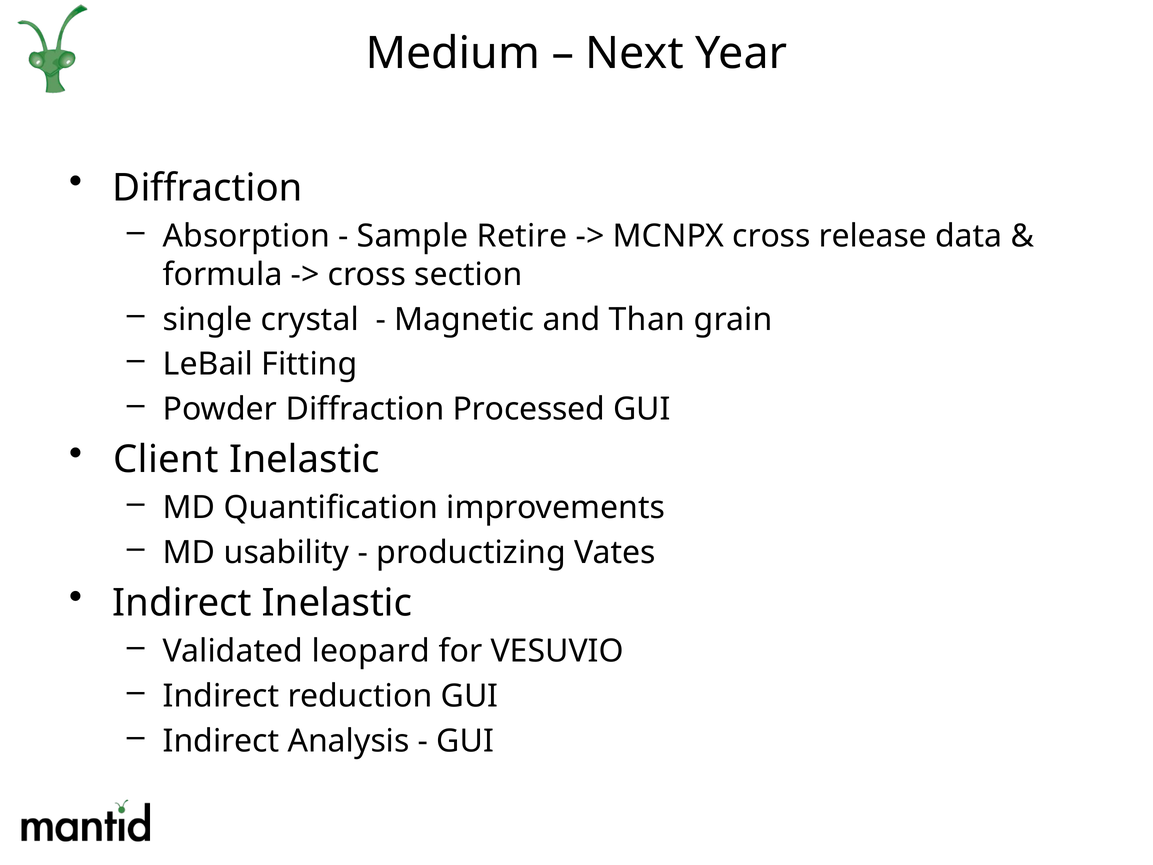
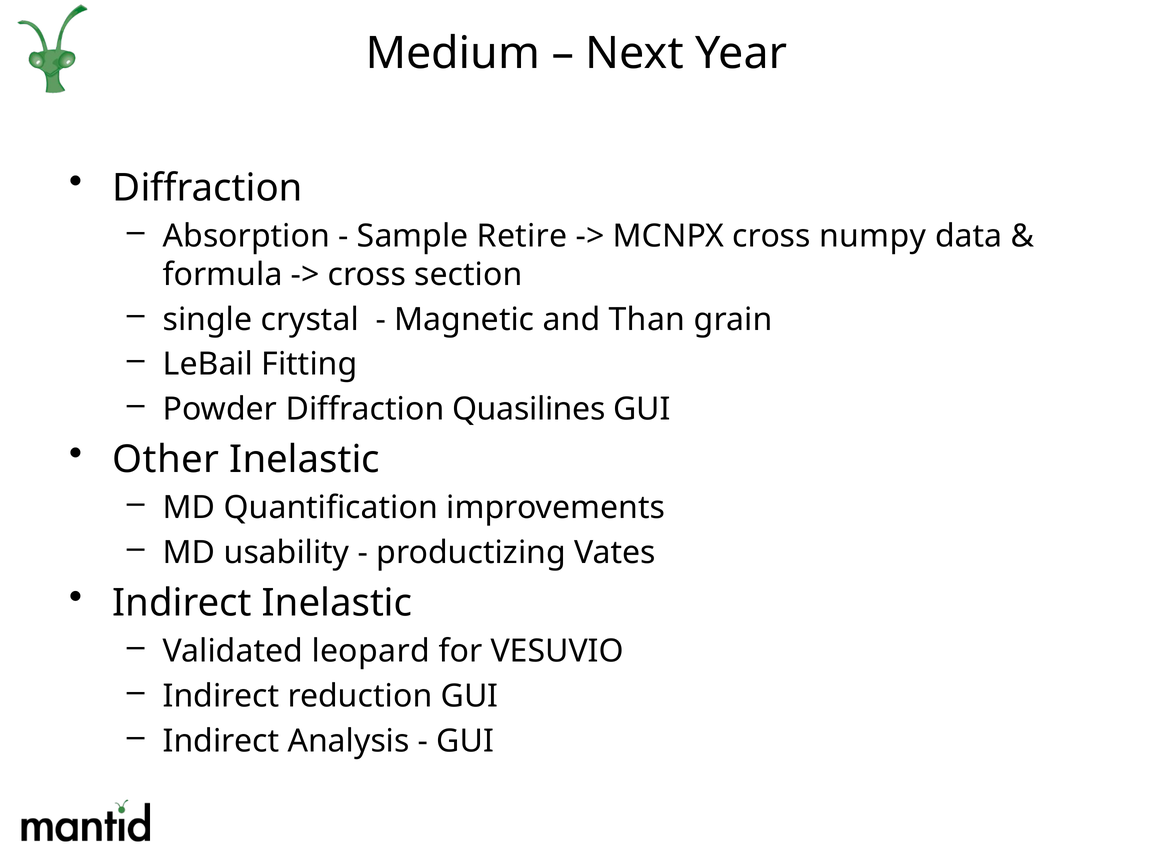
release: release -> numpy
Processed: Processed -> Quasilines
Client: Client -> Other
